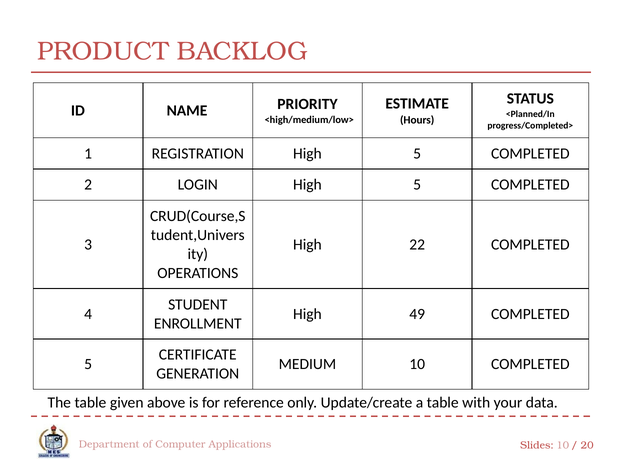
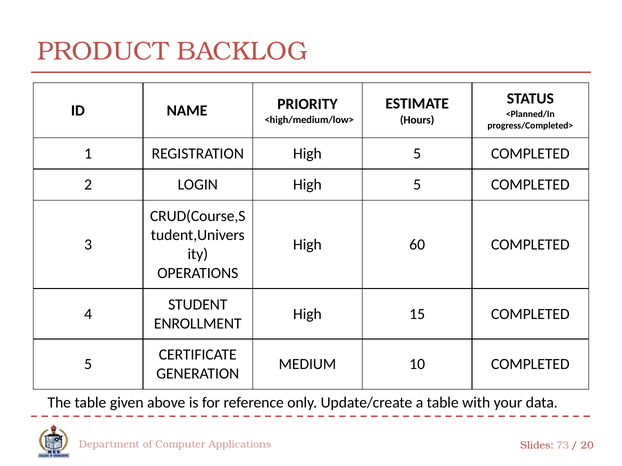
22: 22 -> 60
49: 49 -> 15
Applications 10: 10 -> 73
